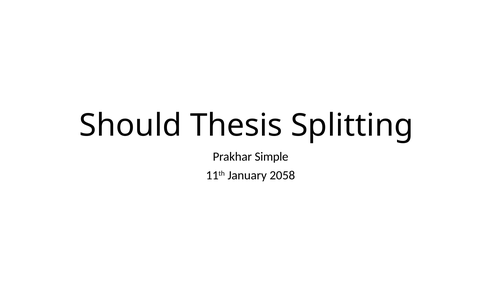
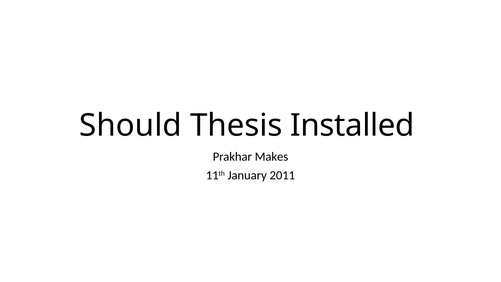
Splitting: Splitting -> Installed
Simple: Simple -> Makes
2058: 2058 -> 2011
